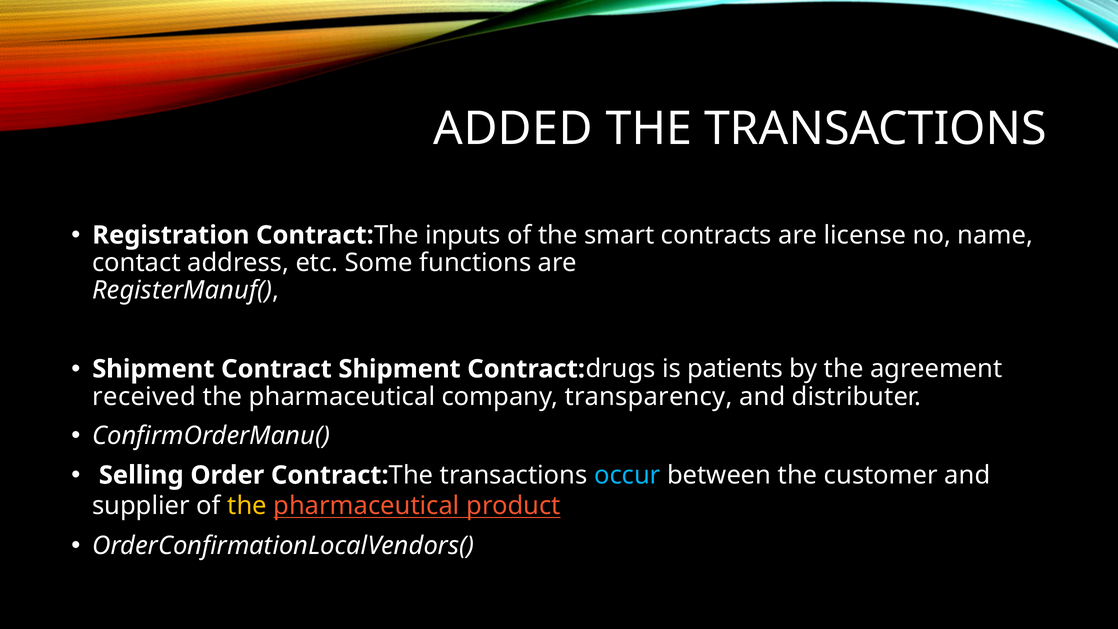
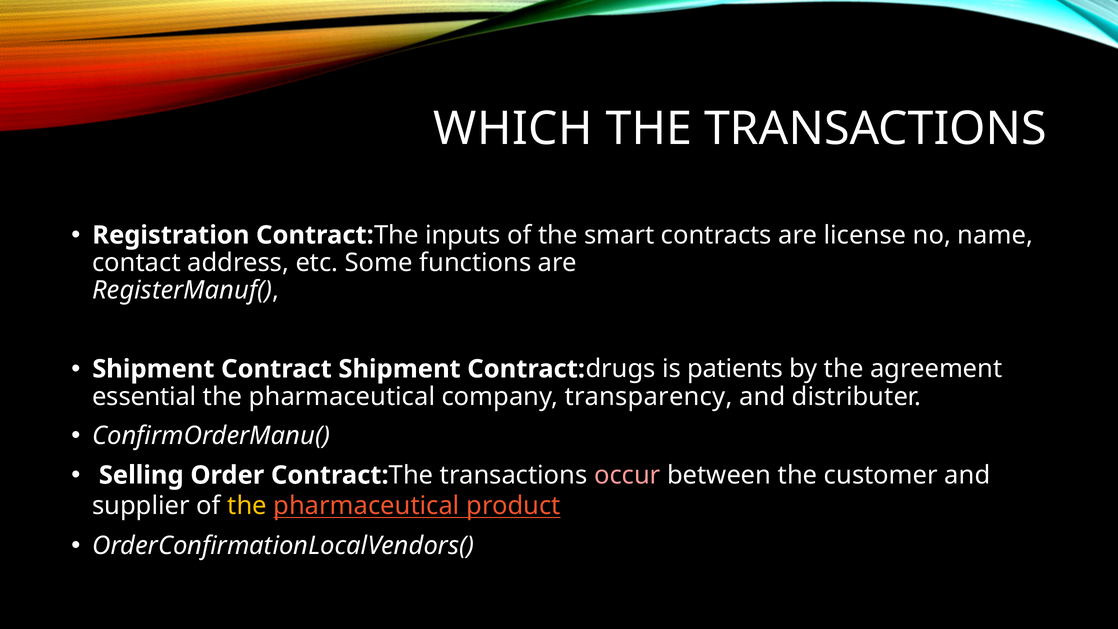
ADDED: ADDED -> WHICH
received: received -> essential
occur colour: light blue -> pink
